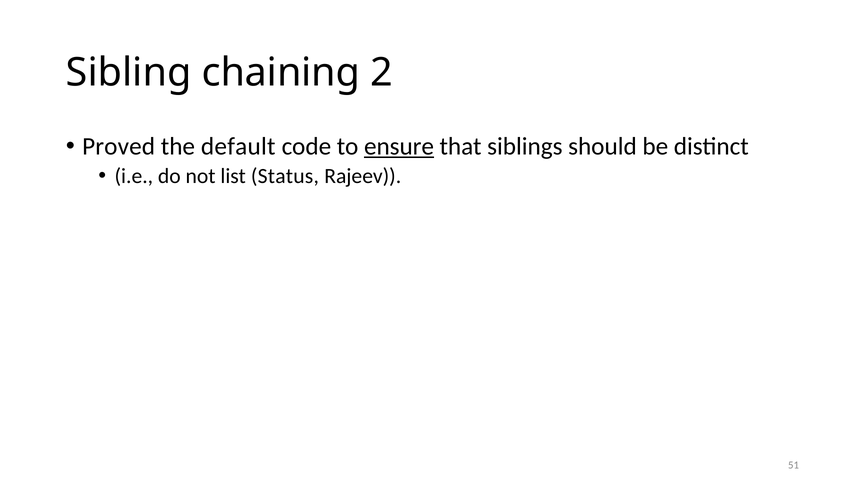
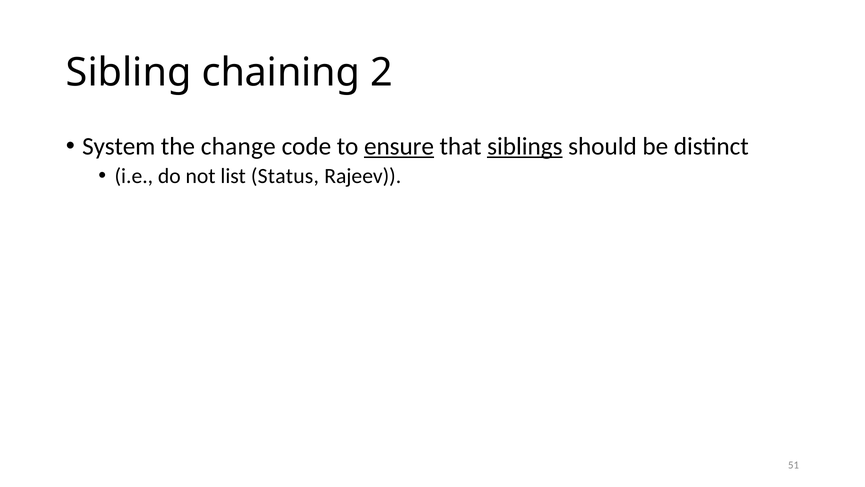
Proved: Proved -> System
default: default -> change
siblings underline: none -> present
